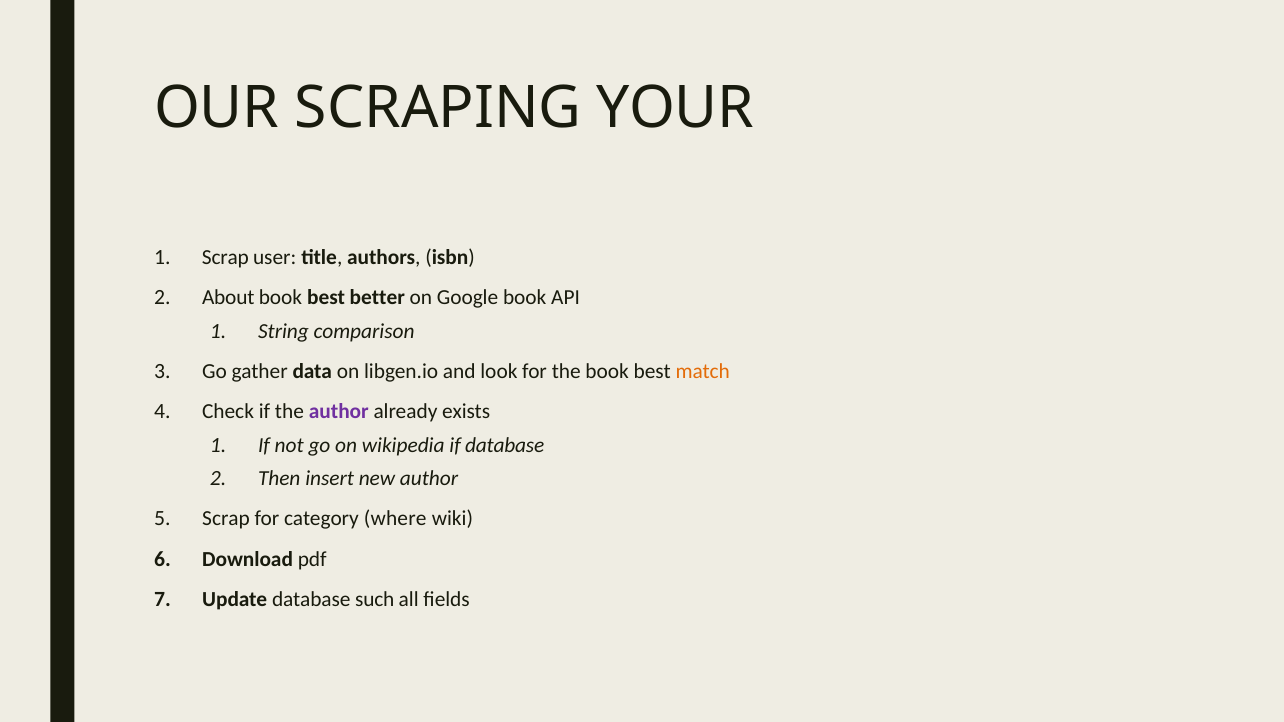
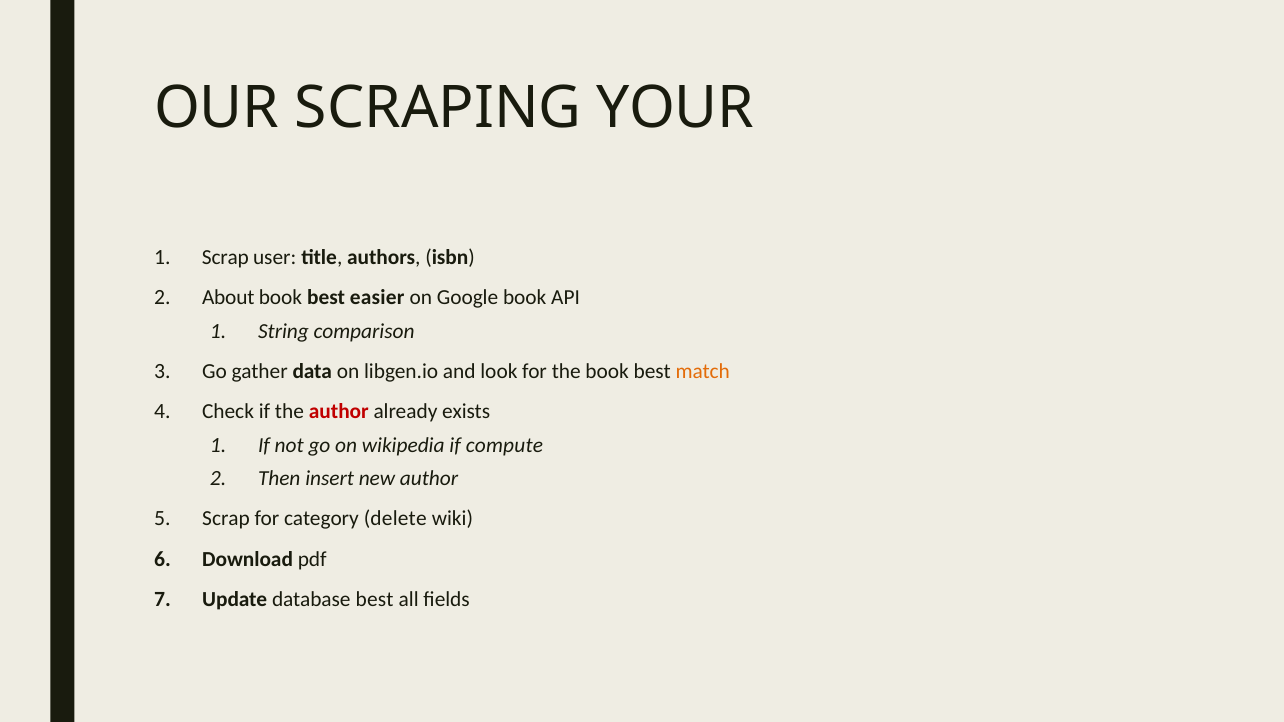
better: better -> easier
author at (339, 412) colour: purple -> red
if database: database -> compute
where: where -> delete
database such: such -> best
